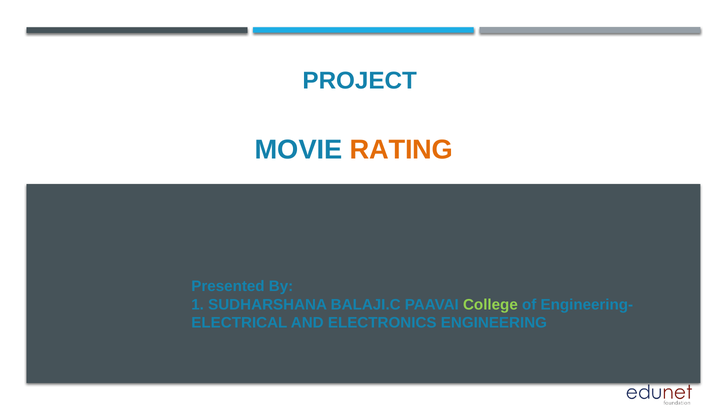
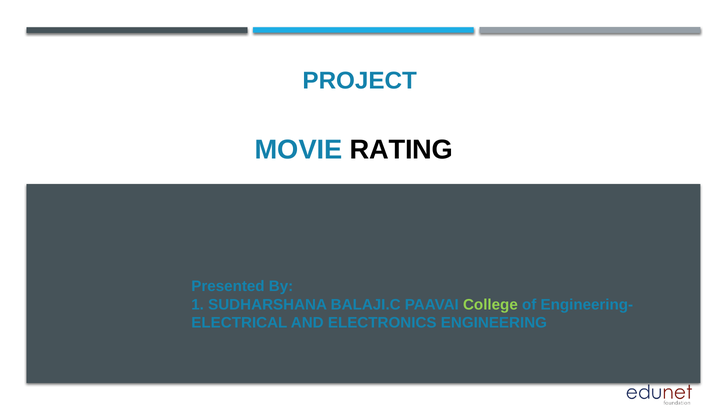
RATING colour: orange -> black
